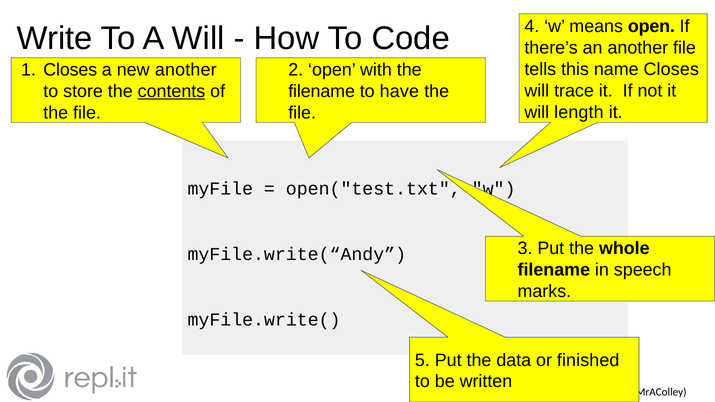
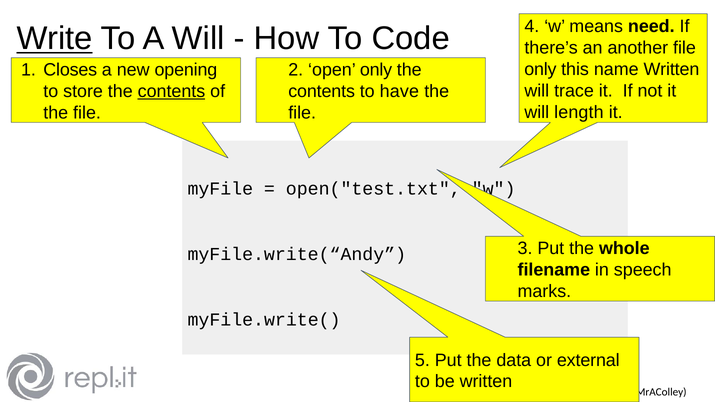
means open: open -> need
Write underline: none -> present
tells at (540, 69): tells -> only
name Closes: Closes -> Written
new another: another -> opening
open with: with -> only
filename at (322, 91): filename -> contents
finished: finished -> external
